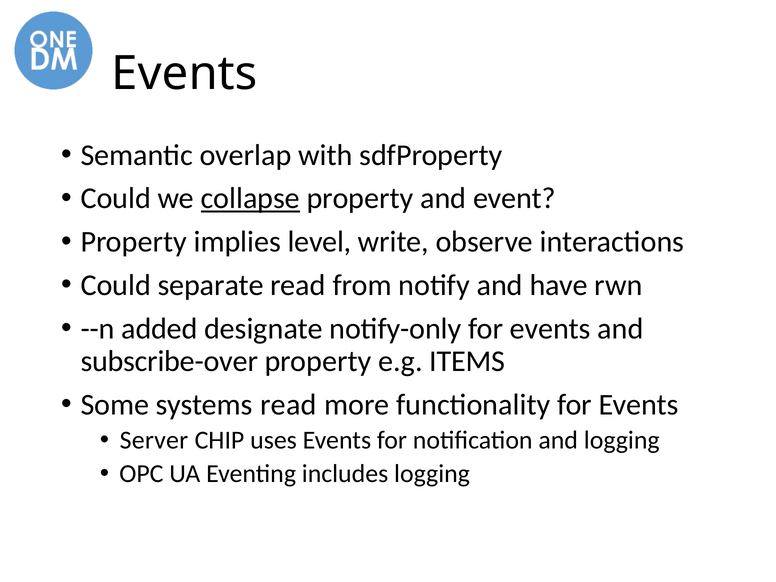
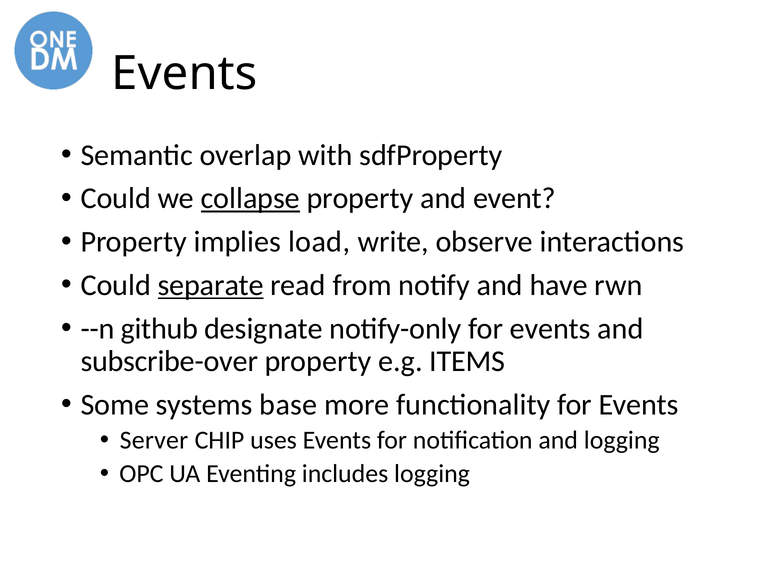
level: level -> load
separate underline: none -> present
added: added -> github
systems read: read -> base
